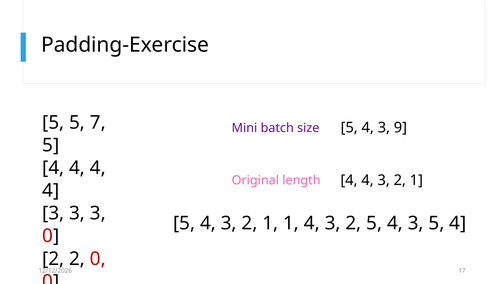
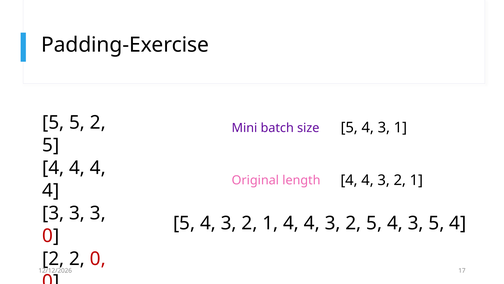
5 7: 7 -> 2
3 9: 9 -> 1
2 1 1: 1 -> 4
